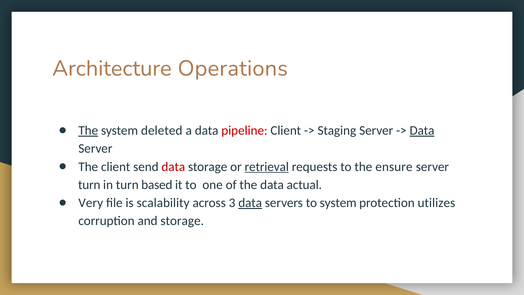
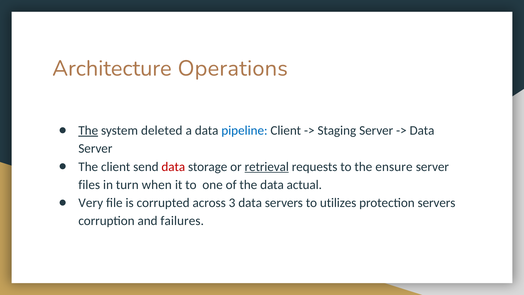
pipeline colour: red -> blue
Data at (422, 130) underline: present -> none
turn at (89, 185): turn -> files
based: based -> when
scalability: scalability -> corrupted
data at (250, 203) underline: present -> none
to system: system -> utilizes
protection utilizes: utilizes -> servers
and storage: storage -> failures
